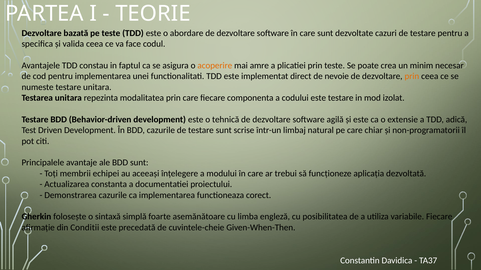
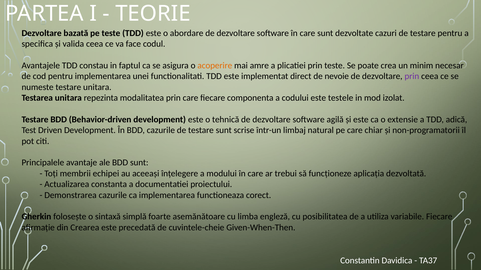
prin at (412, 76) colour: orange -> purple
este testare: testare -> testele
Conditii: Conditii -> Crearea
